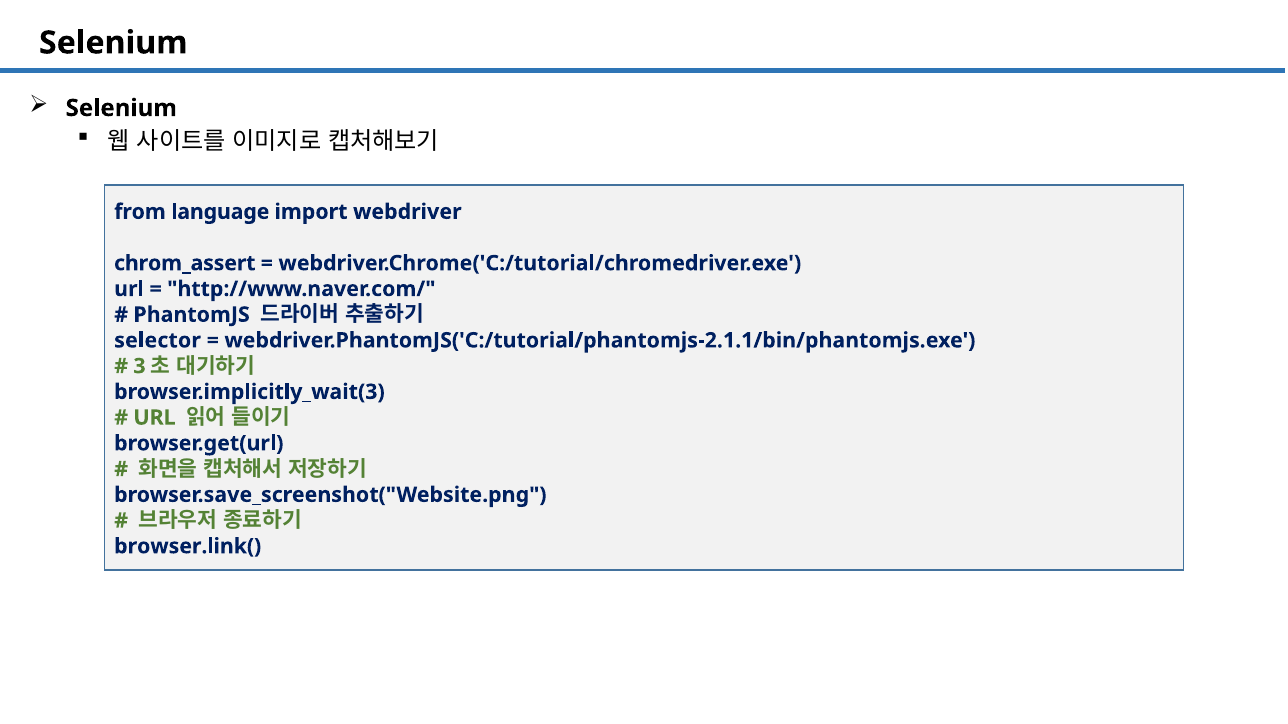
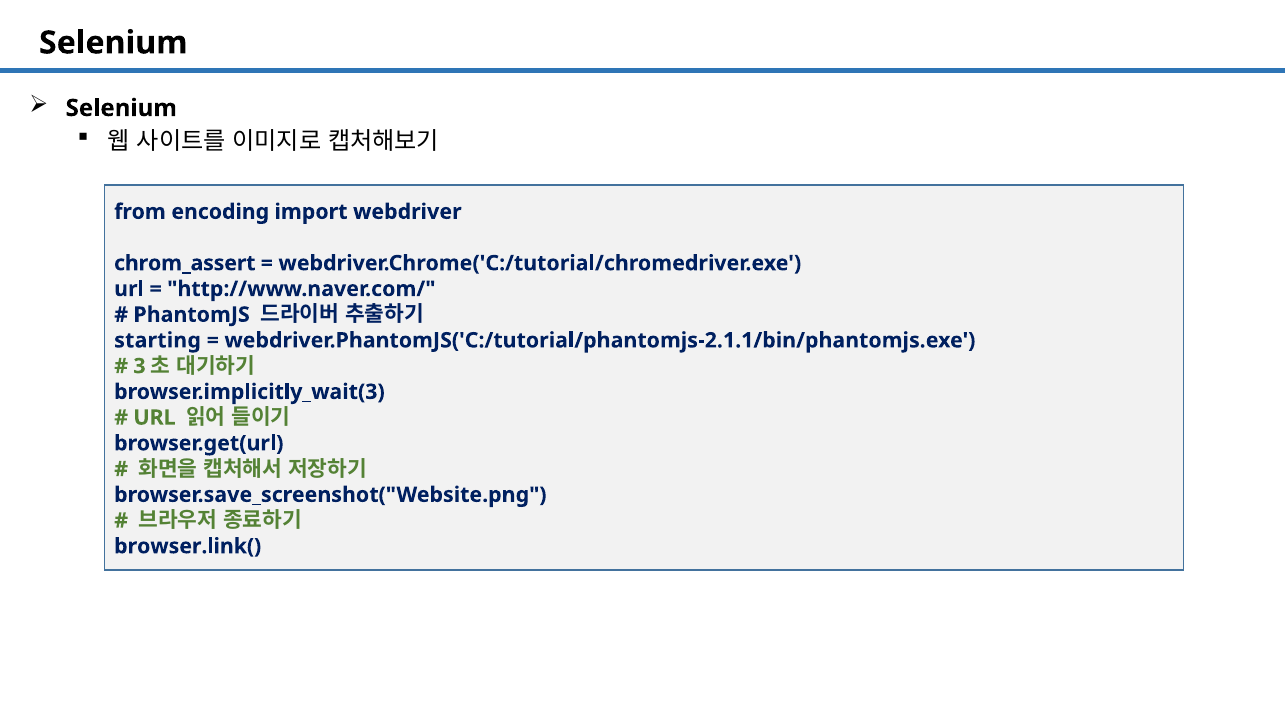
language: language -> encoding
selector: selector -> starting
